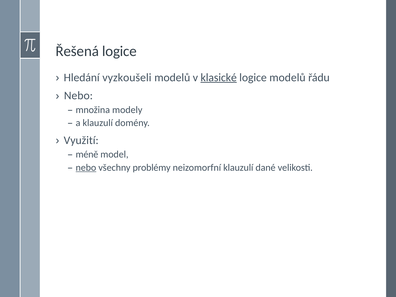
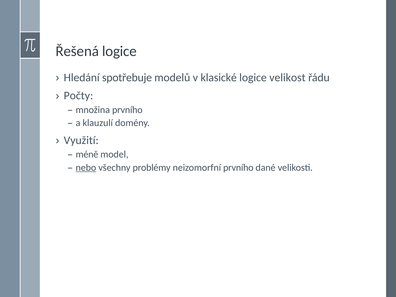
vyzkoušeli: vyzkoušeli -> spotřebuje
klasické underline: present -> none
logice modelů: modelů -> velikost
Nebo at (78, 96): Nebo -> Počty
množina modely: modely -> prvního
neizomorfní klauzulí: klauzulí -> prvního
